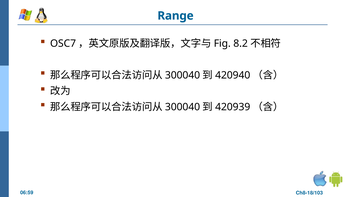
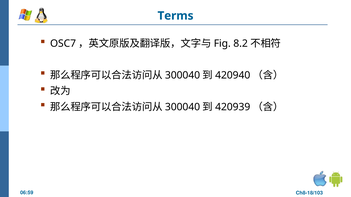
Range: Range -> Terms
